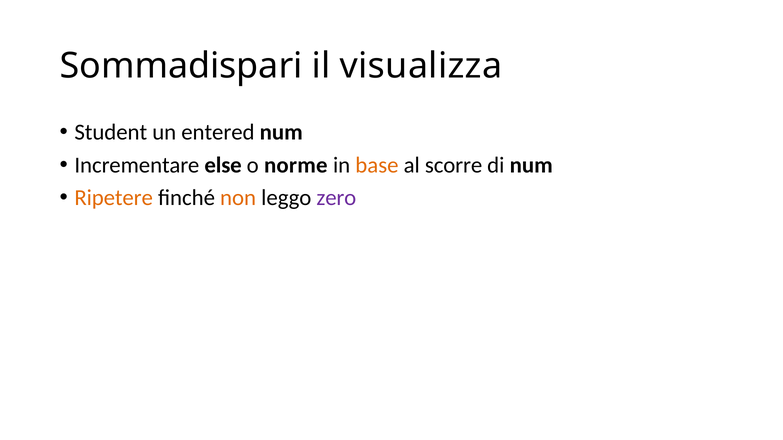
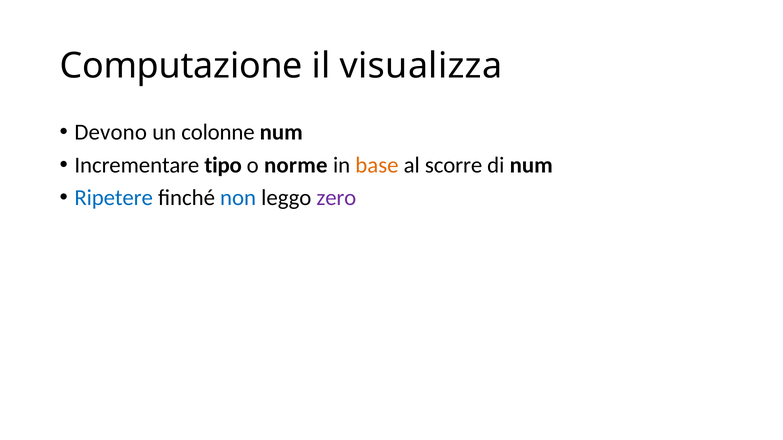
Sommadispari: Sommadispari -> Computazione
Student: Student -> Devono
entered: entered -> colonne
else: else -> tipo
Ripetere colour: orange -> blue
non colour: orange -> blue
